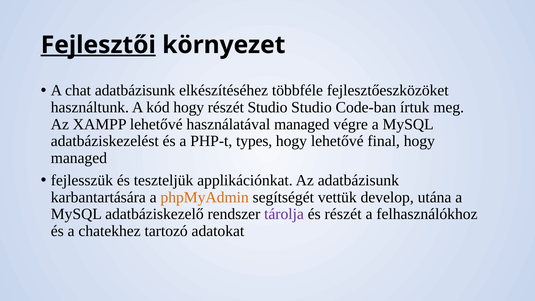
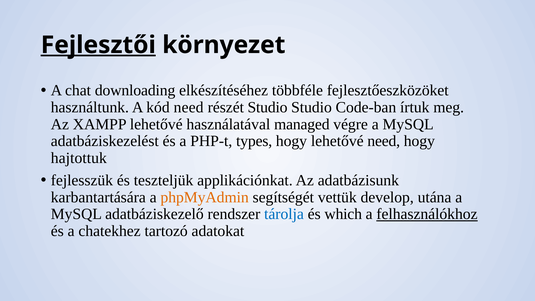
chat adatbázisunk: adatbázisunk -> downloading
kód hogy: hogy -> need
lehetővé final: final -> need
managed at (79, 158): managed -> hajtottuk
tárolja colour: purple -> blue
és részét: részét -> which
felhasználókhoz underline: none -> present
